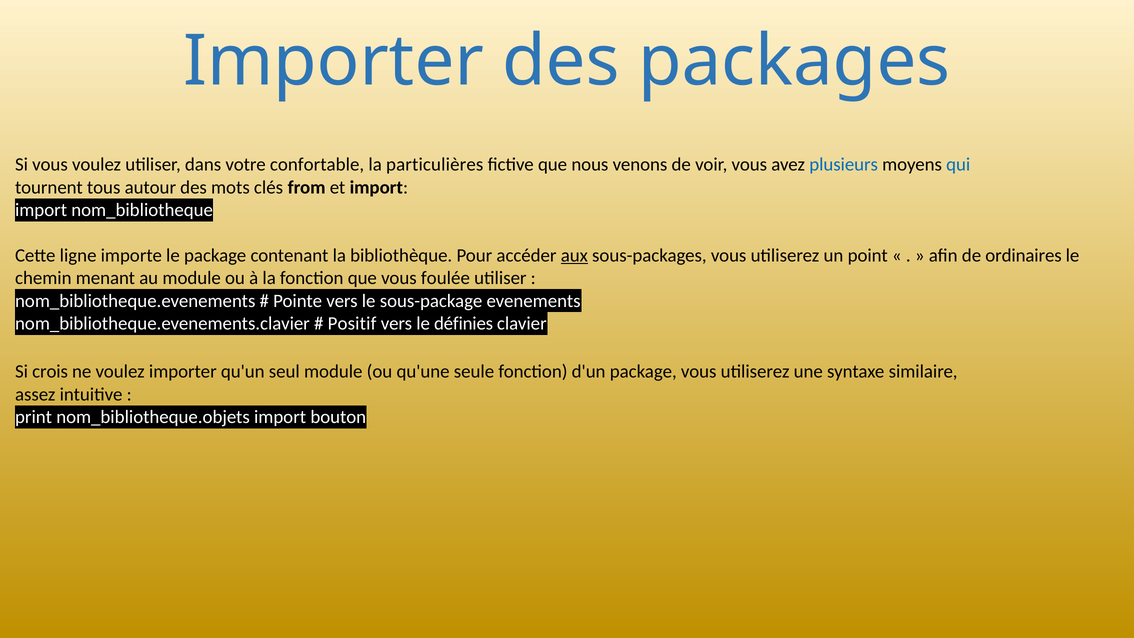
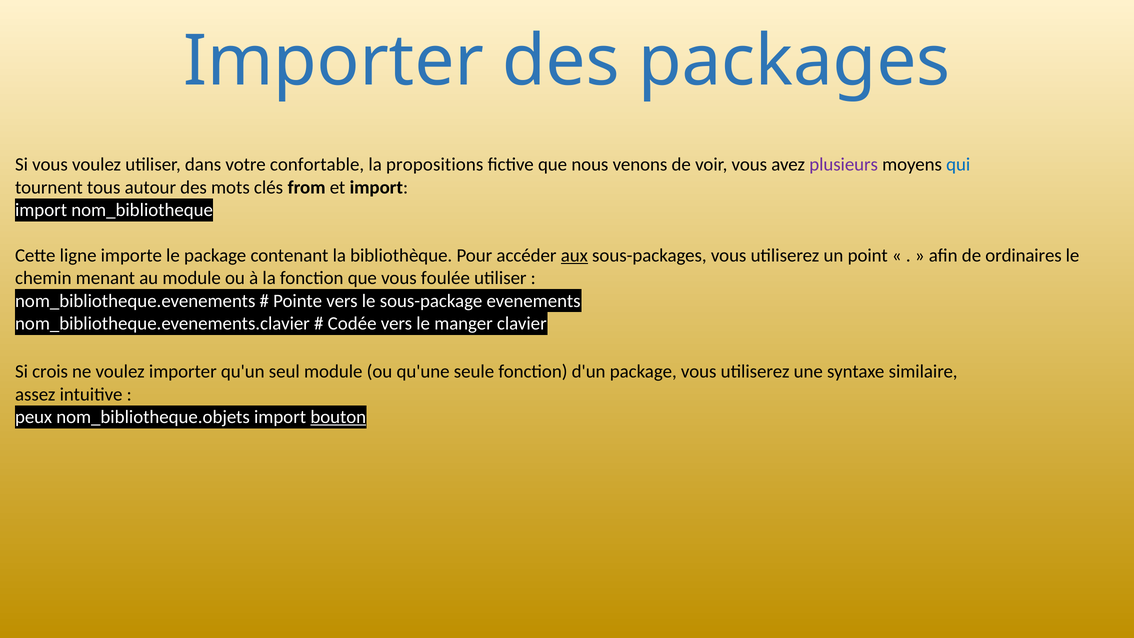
particulières: particulières -> propositions
plusieurs colour: blue -> purple
Positif: Positif -> Codée
définies: définies -> manger
print: print -> peux
bouton underline: none -> present
